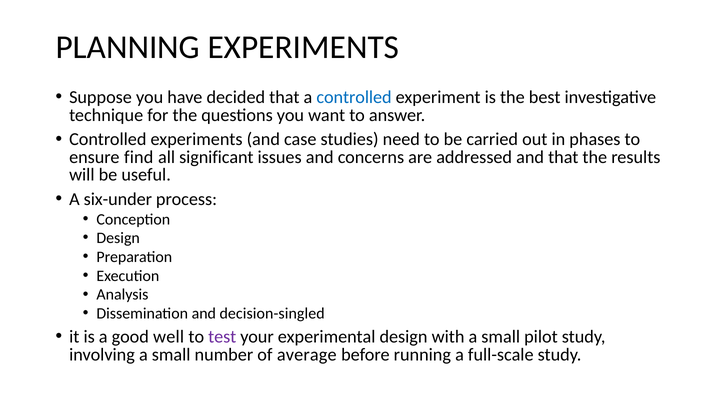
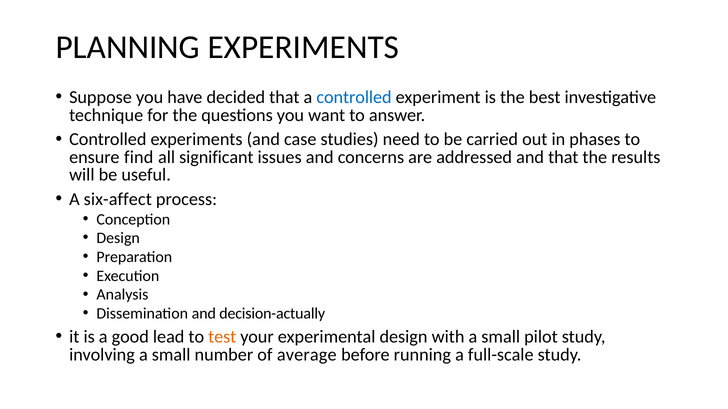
six-under: six-under -> six-affect
decision-singled: decision-singled -> decision-actually
well: well -> lead
test colour: purple -> orange
